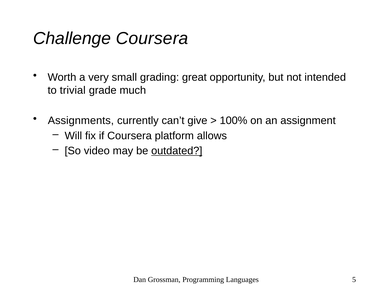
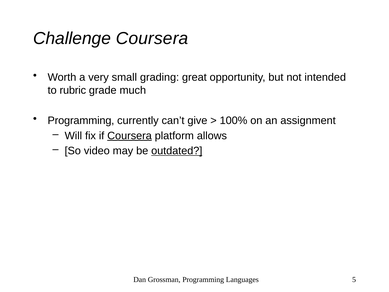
trivial: trivial -> rubric
Assignments at (81, 120): Assignments -> Programming
Coursera at (130, 136) underline: none -> present
